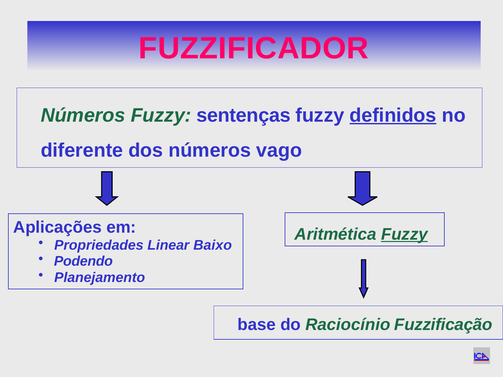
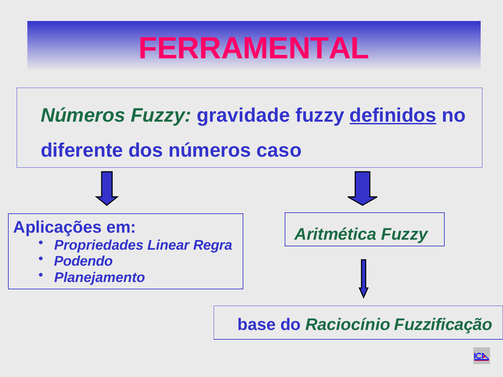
FUZZIFICADOR: FUZZIFICADOR -> FERRAMENTAL
sentenças: sentenças -> gravidade
vago: vago -> caso
Fuzzy at (404, 234) underline: present -> none
Baixo: Baixo -> Regra
